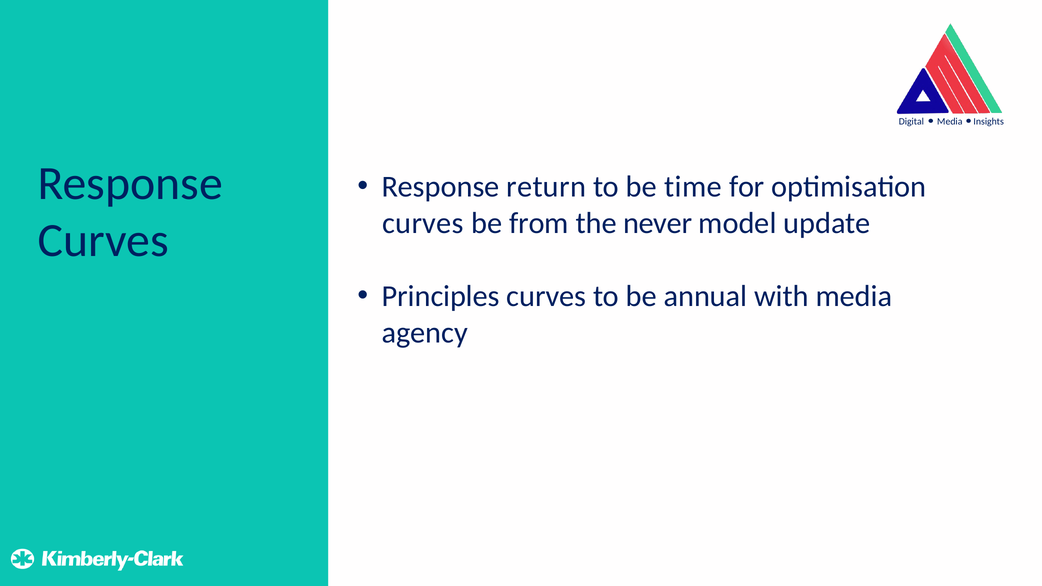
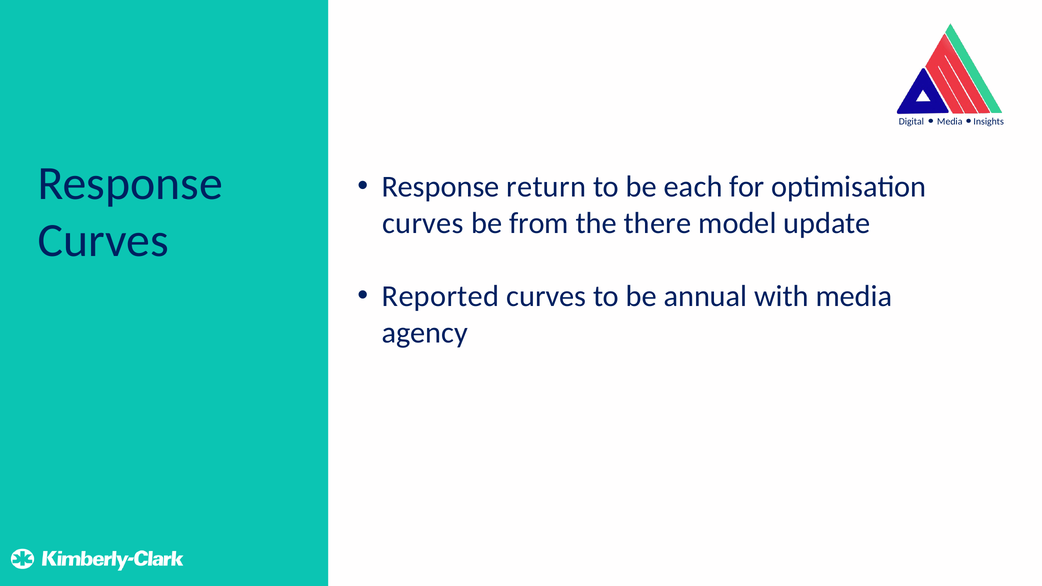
time: time -> each
never: never -> there
Principles: Principles -> Reported
